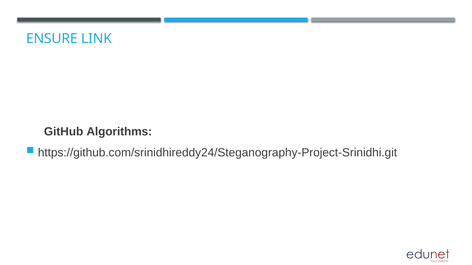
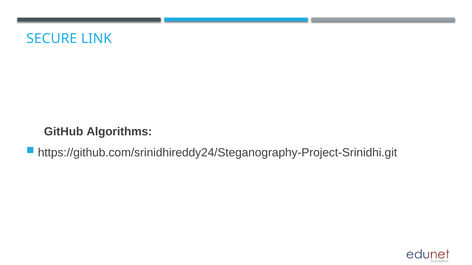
ENSURE: ENSURE -> SECURE
